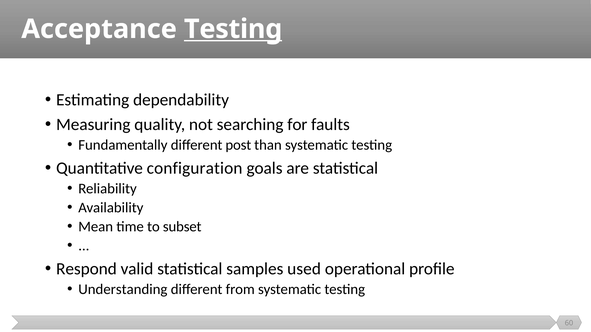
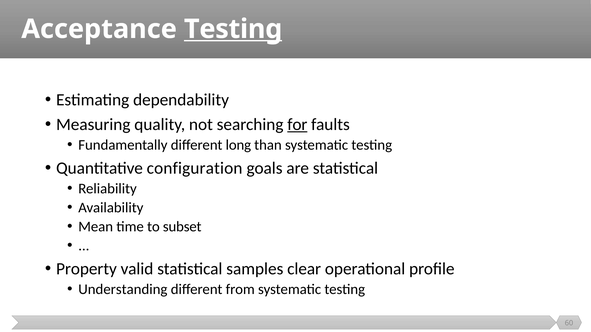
for underline: none -> present
post: post -> long
Respond: Respond -> Property
used: used -> clear
